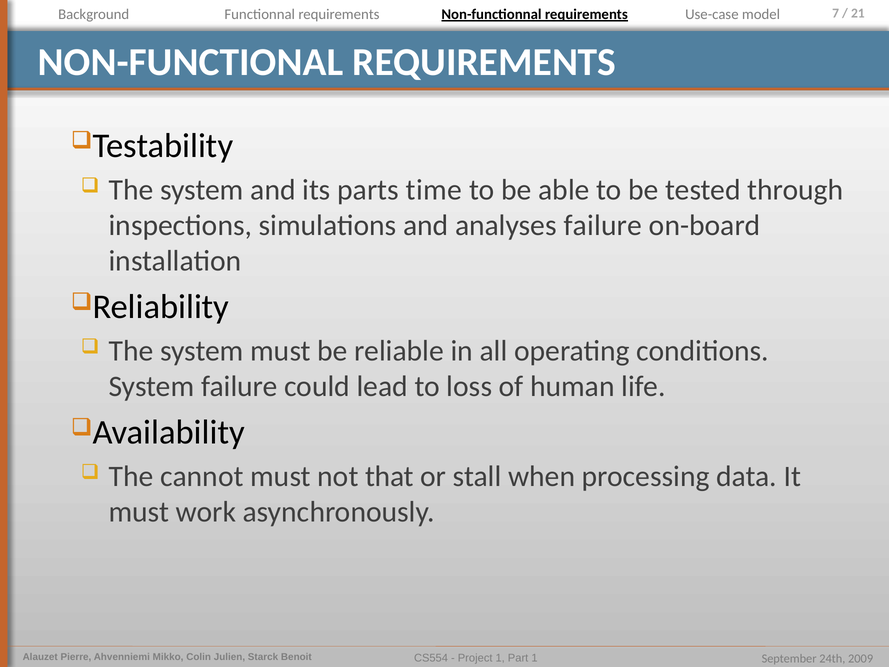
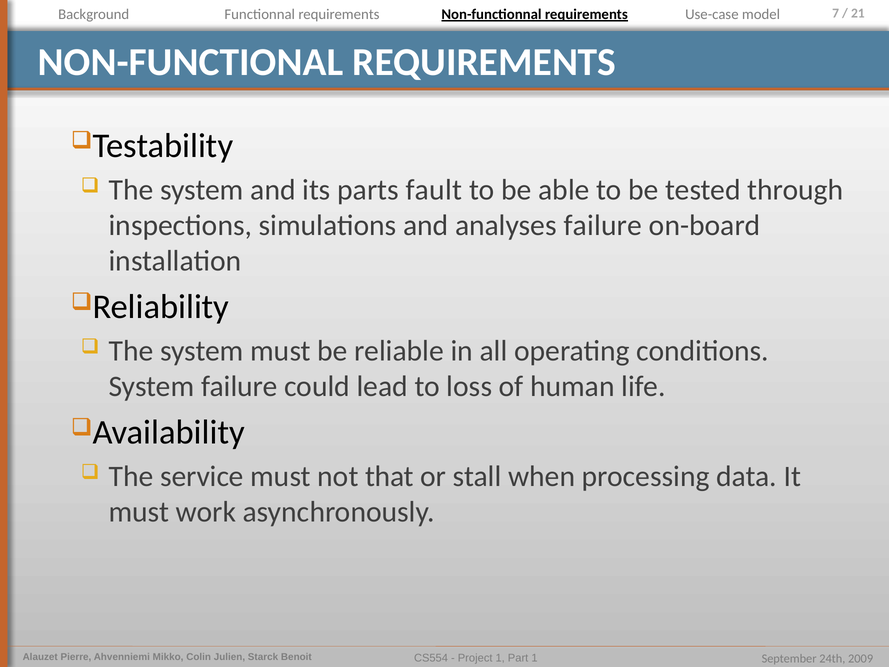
time: time -> fault
cannot: cannot -> service
